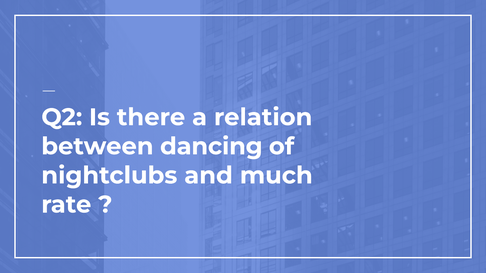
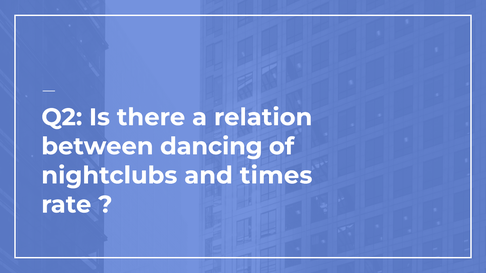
much: much -> times
